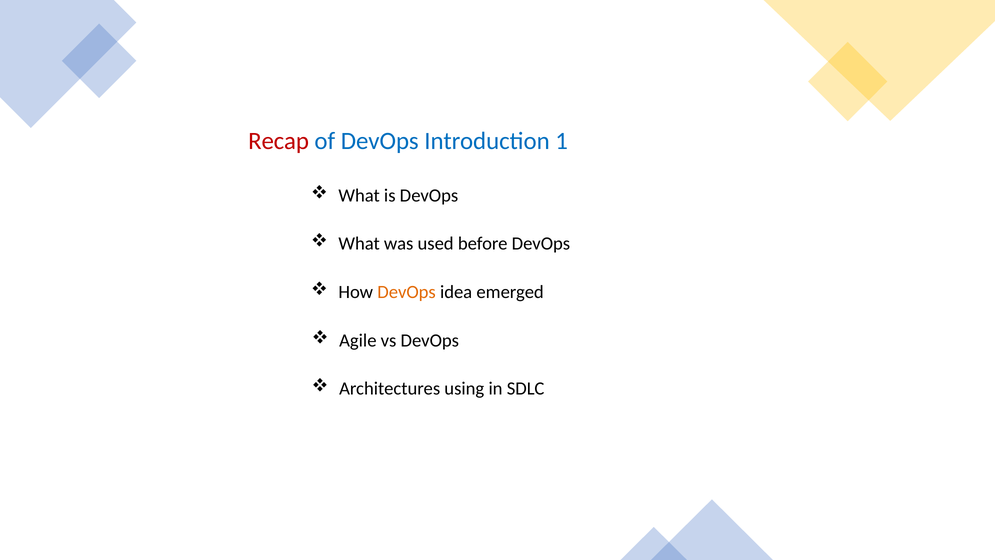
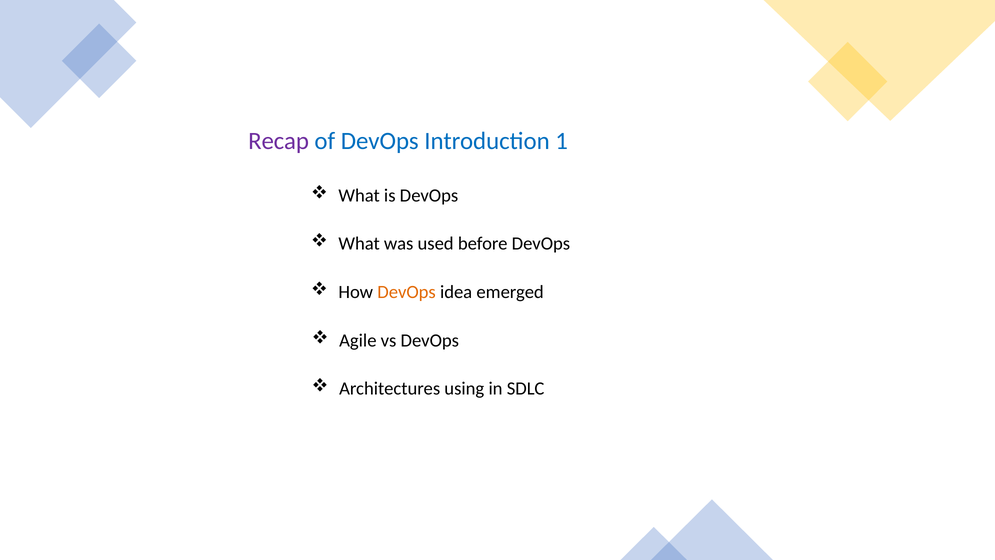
Recap colour: red -> purple
